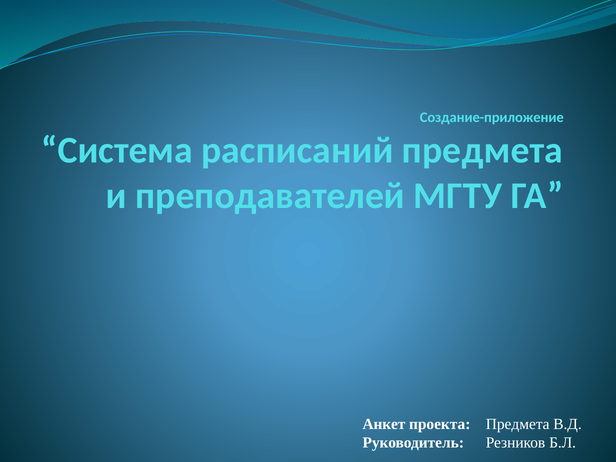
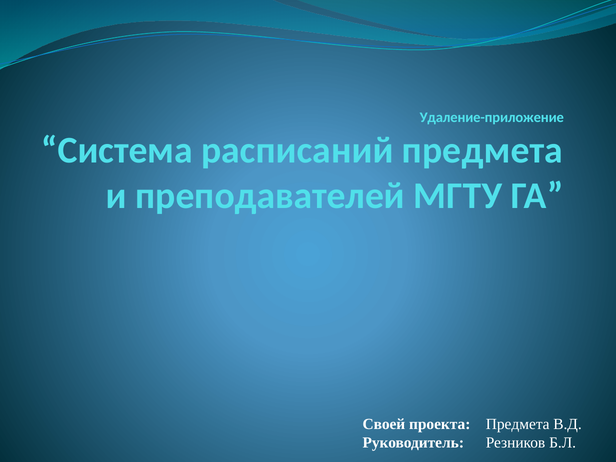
Создание-приложение: Создание-приложение -> Удаление-приложение
Анкет: Анкет -> Своей
